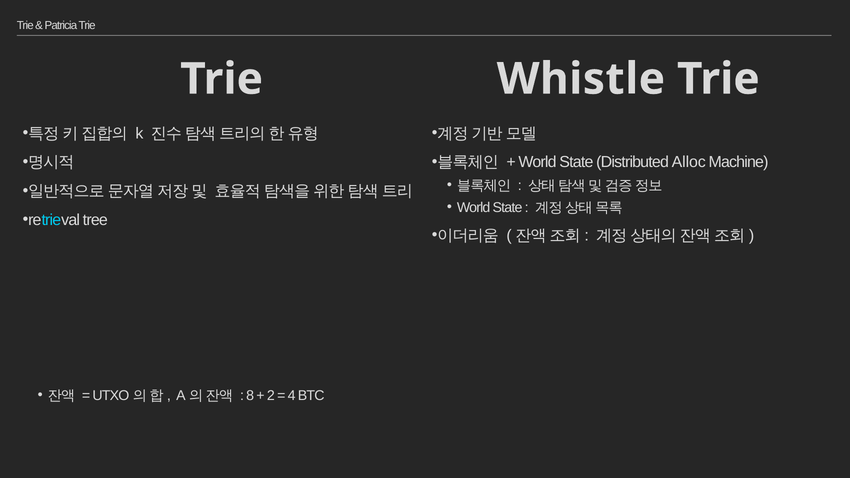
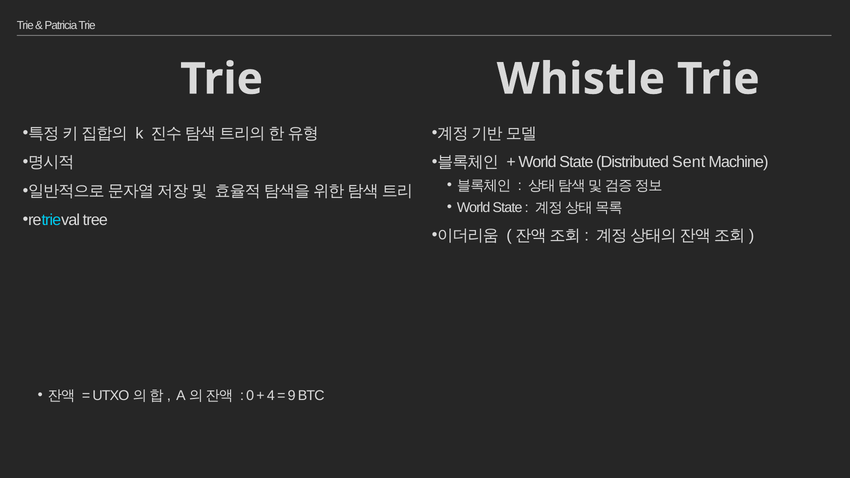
Alloc: Alloc -> Sent
8: 8 -> 0
2: 2 -> 4
4: 4 -> 9
